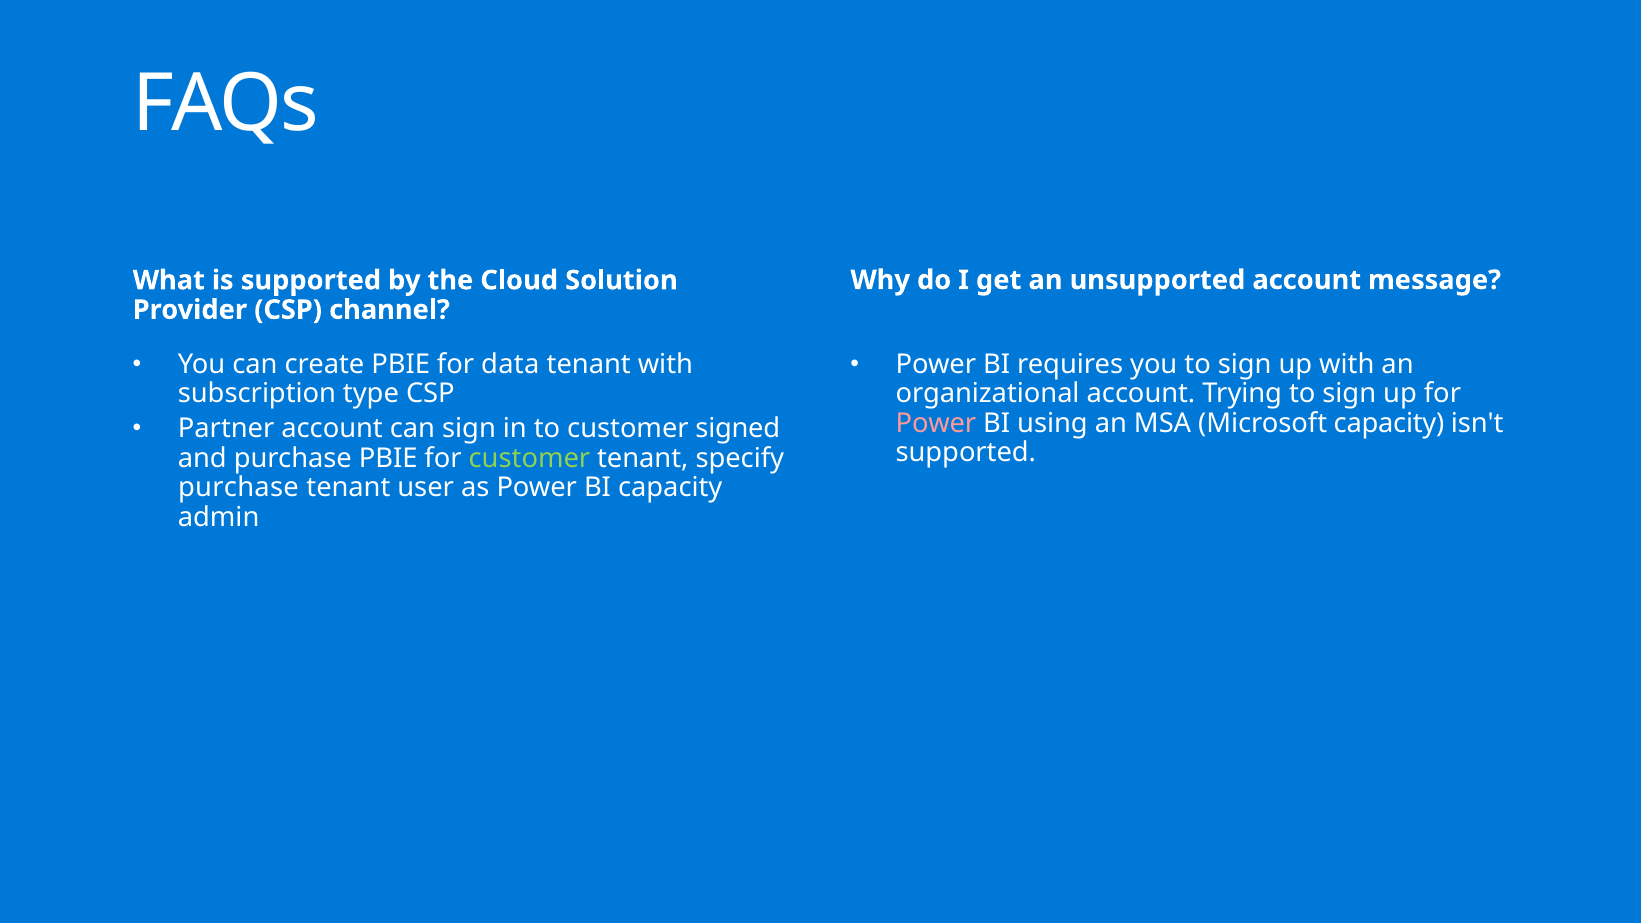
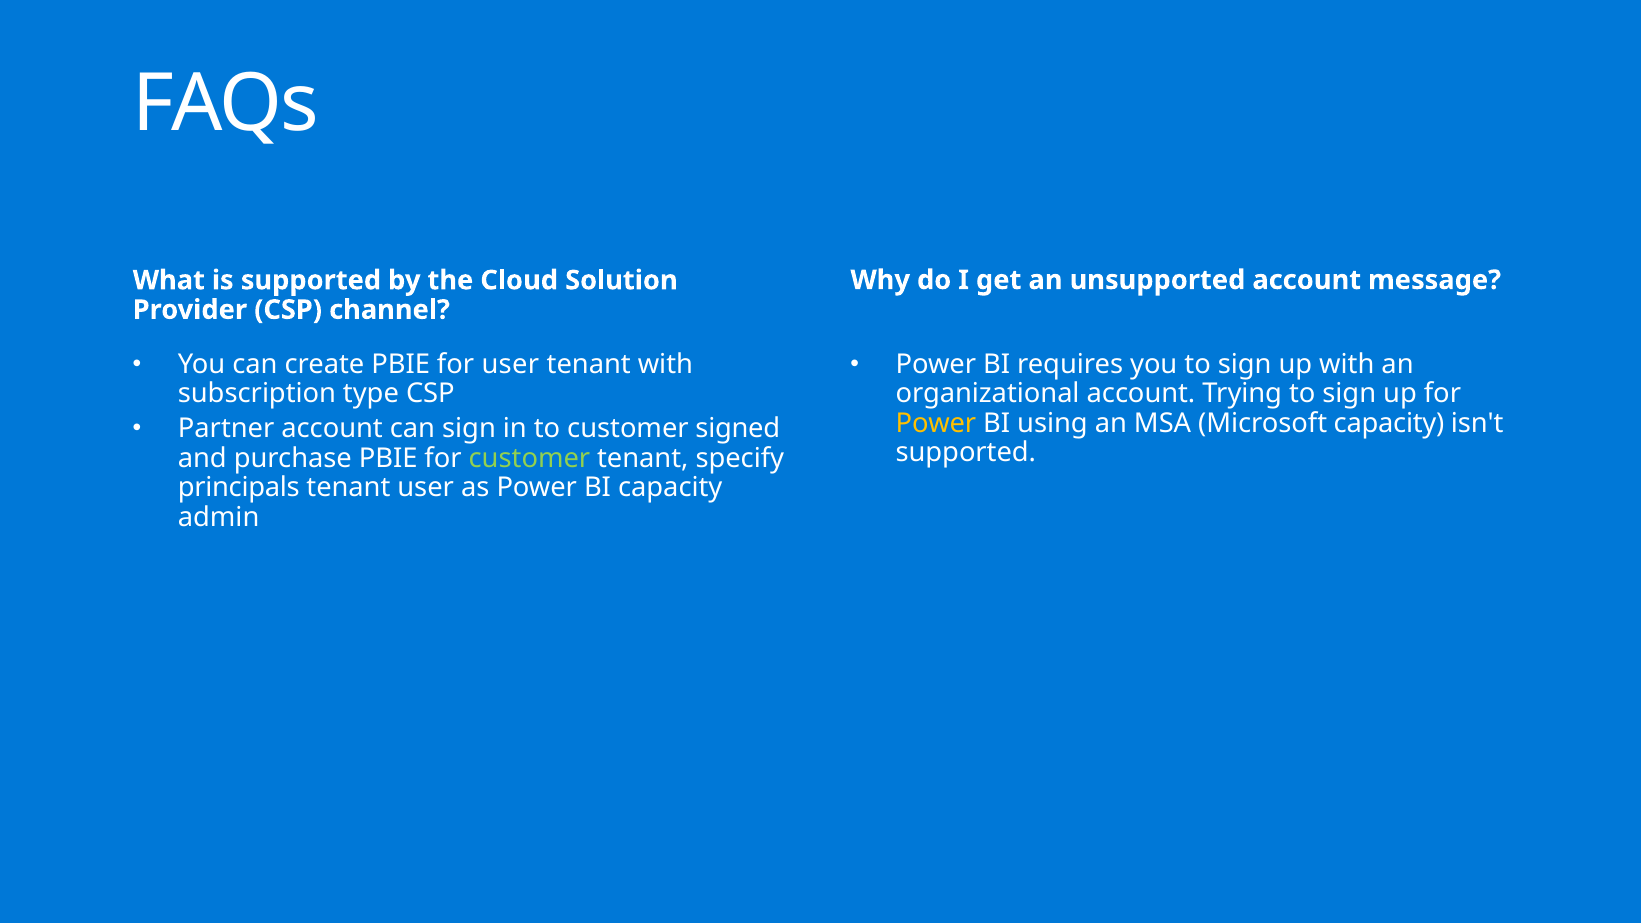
for data: data -> user
Power at (936, 423) colour: pink -> yellow
purchase at (238, 488): purchase -> principals
